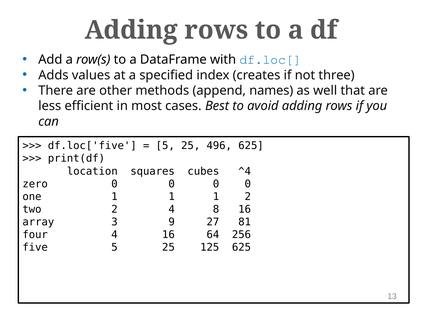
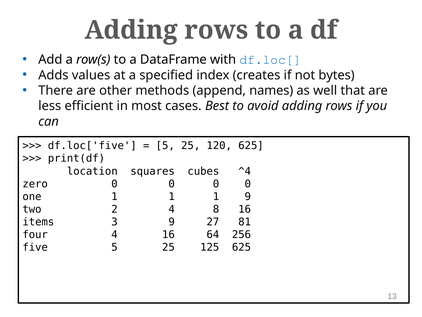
three: three -> bytes
496: 496 -> 120
1 2: 2 -> 9
array: array -> items
